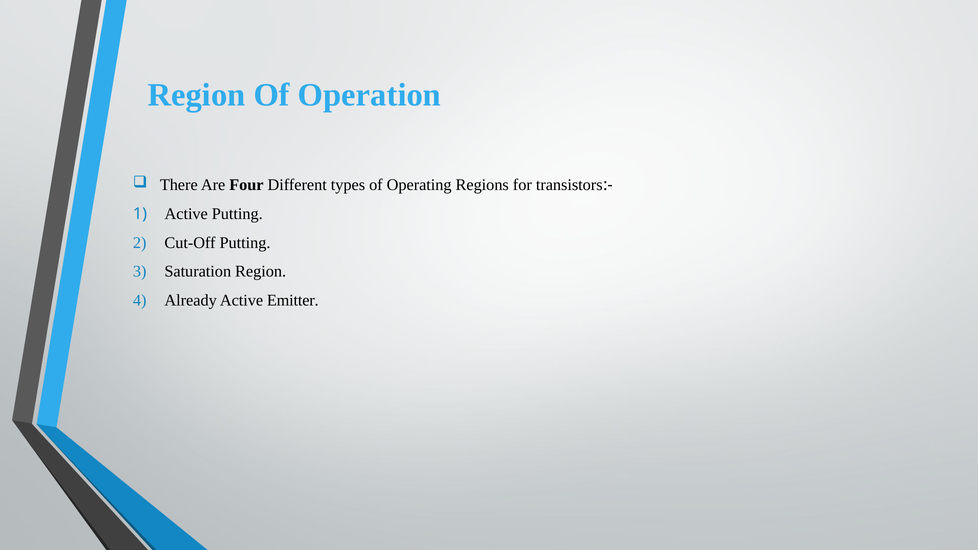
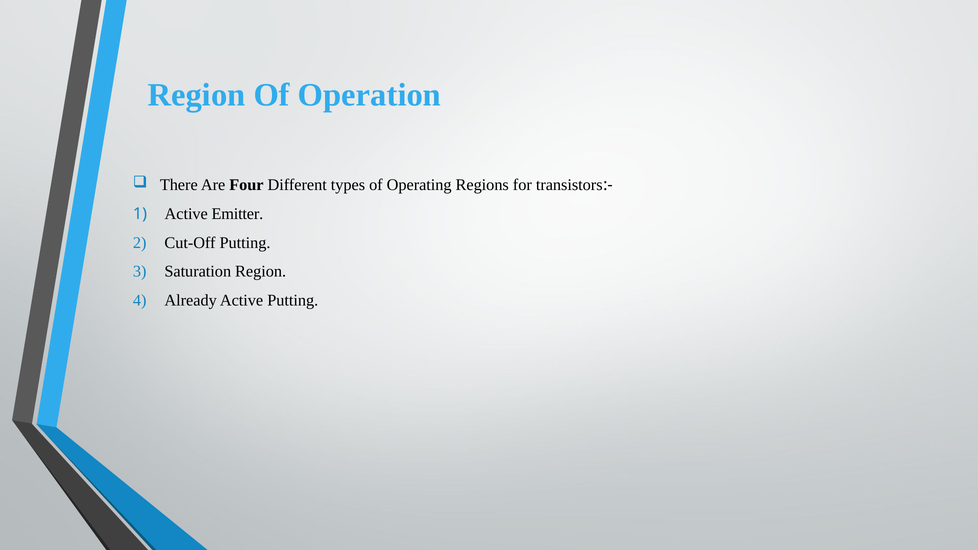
Active Putting: Putting -> Emitter
Active Emitter: Emitter -> Putting
